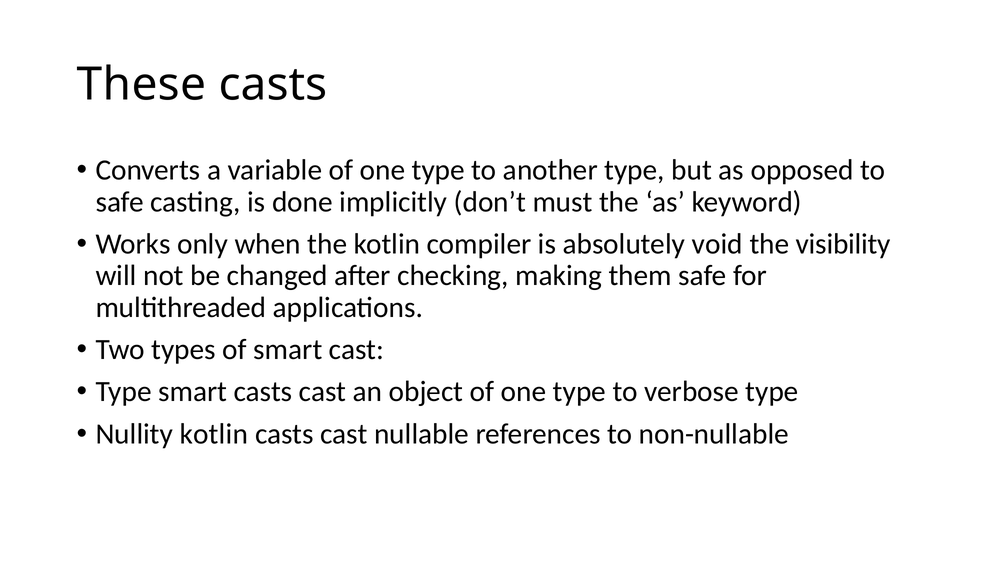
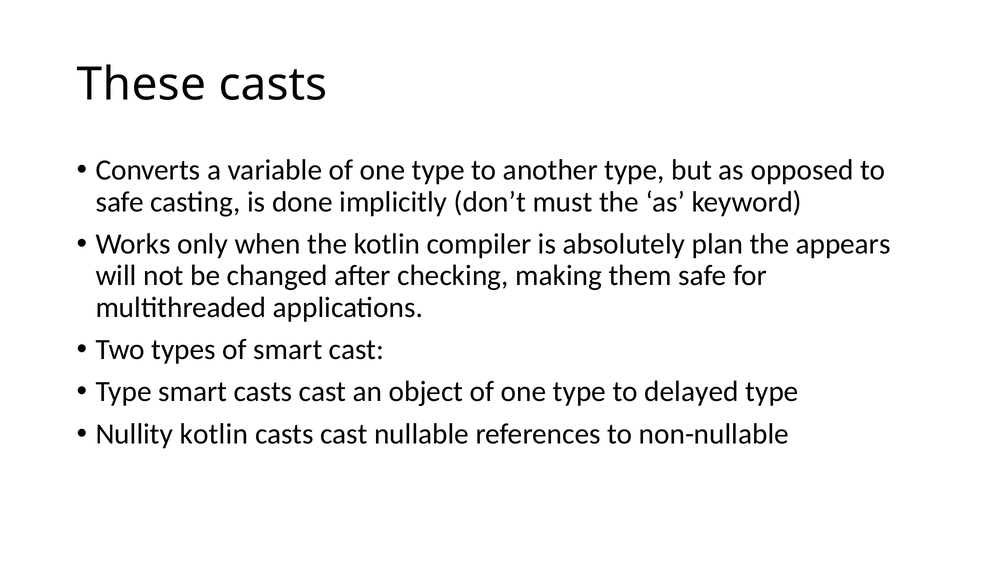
void: void -> plan
visibility: visibility -> appears
verbose: verbose -> delayed
